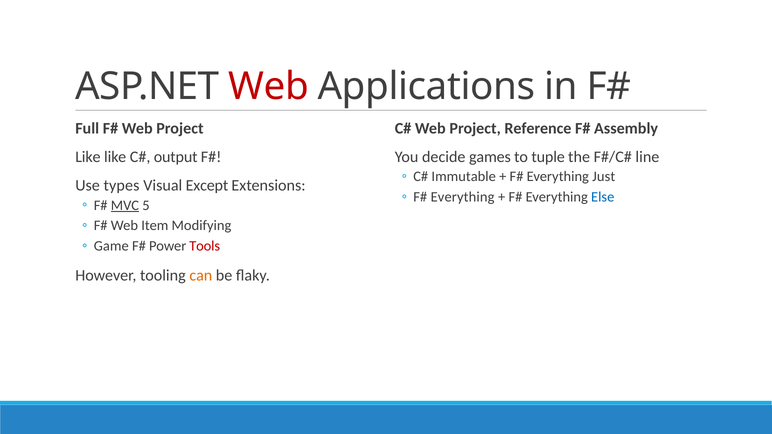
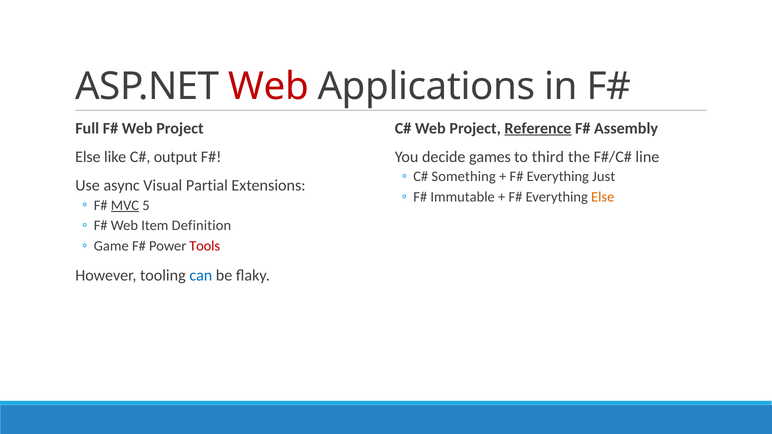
Reference underline: none -> present
Like at (88, 157): Like -> Else
tuple: tuple -> third
Immutable: Immutable -> Something
types: types -> async
Except: Except -> Partial
Everything at (463, 197): Everything -> Immutable
Else at (603, 197) colour: blue -> orange
Modifying: Modifying -> Definition
can colour: orange -> blue
